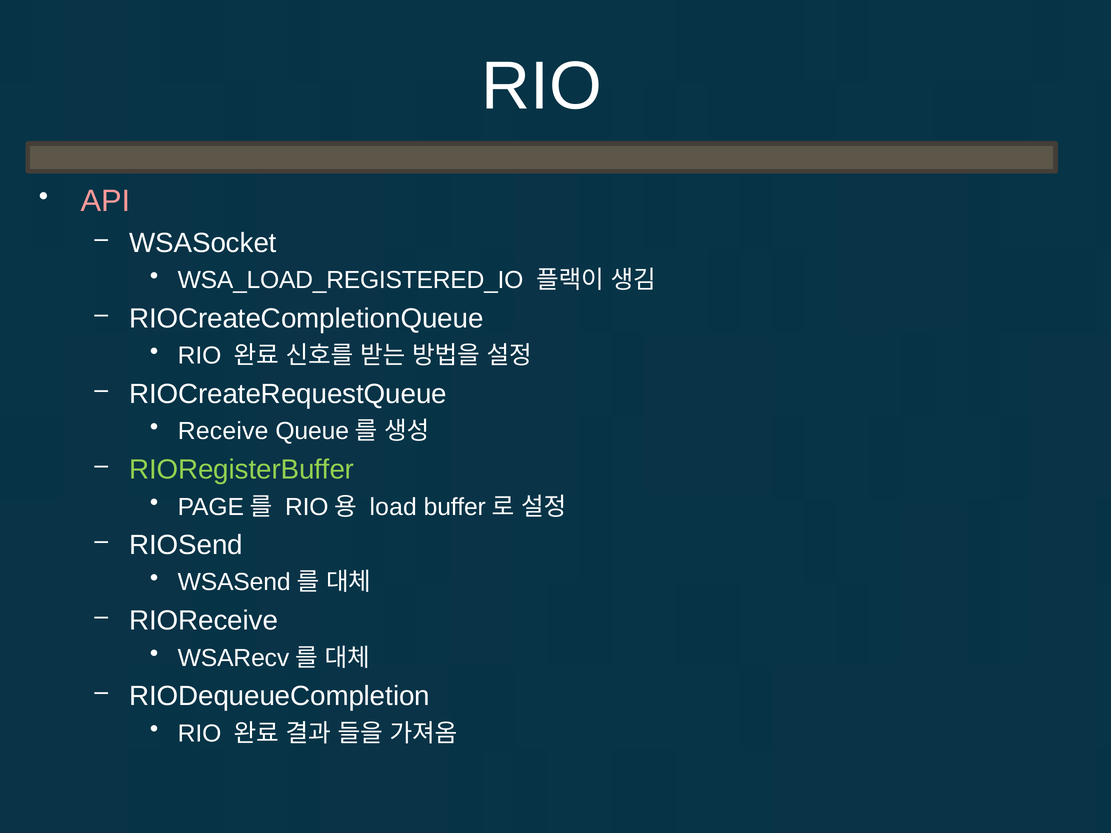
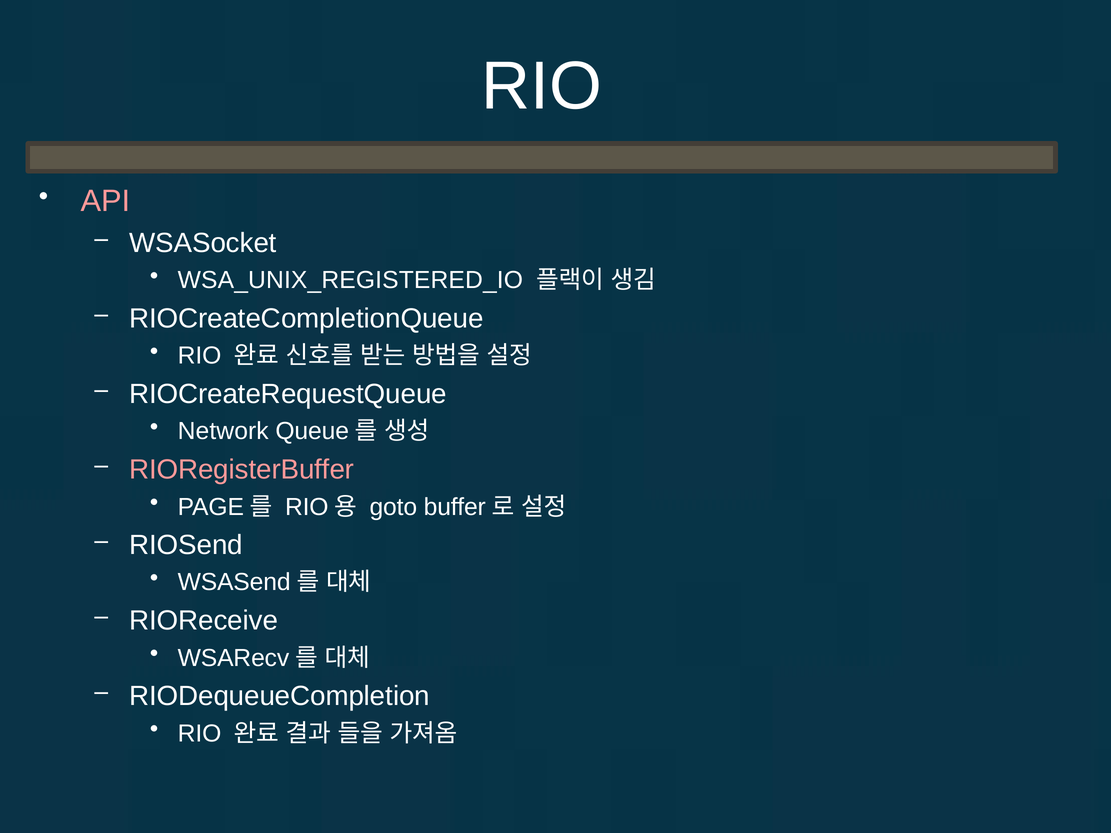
WSA_LOAD_REGISTERED_IO: WSA_LOAD_REGISTERED_IO -> WSA_UNIX_REGISTERED_IO
Receive: Receive -> Network
RIORegisterBuffer colour: light green -> pink
load: load -> goto
